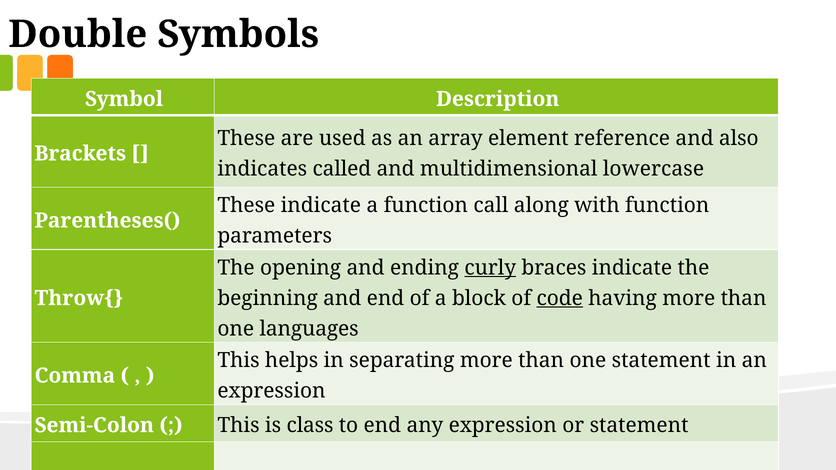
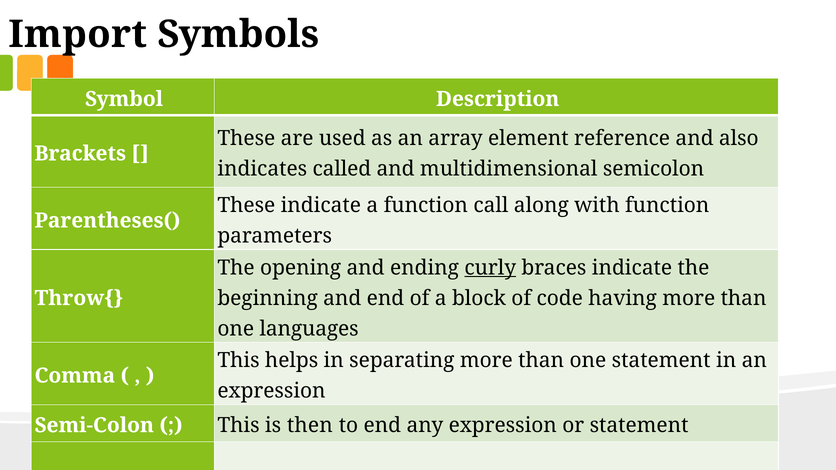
Double: Double -> Import
lowercase: lowercase -> semicolon
code underline: present -> none
class: class -> then
